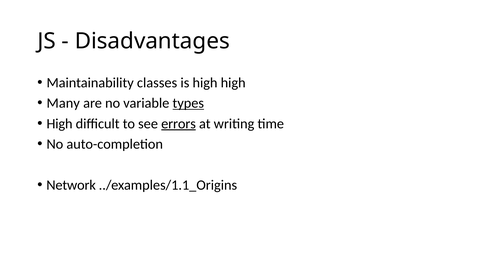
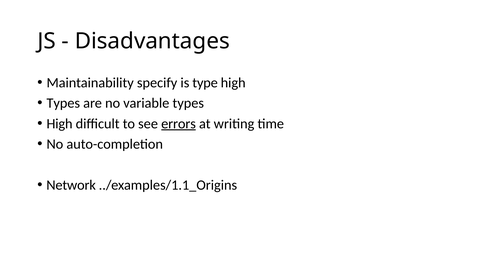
classes: classes -> specify
is high: high -> type
Many at (63, 103): Many -> Types
types at (188, 103) underline: present -> none
